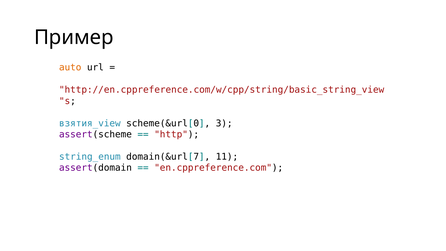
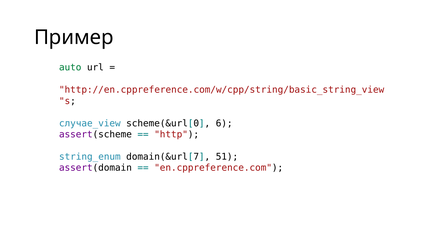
auto colour: orange -> green
взятия_view: взятия_view -> случае_view
3: 3 -> 6
11: 11 -> 51
